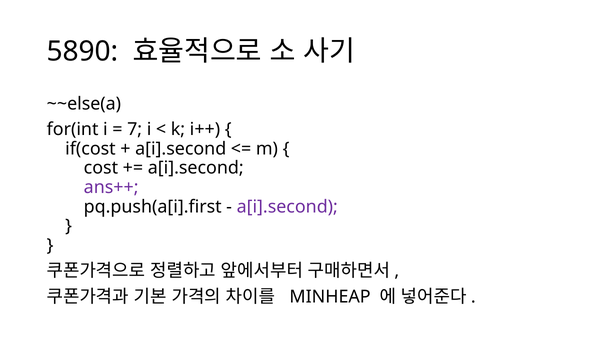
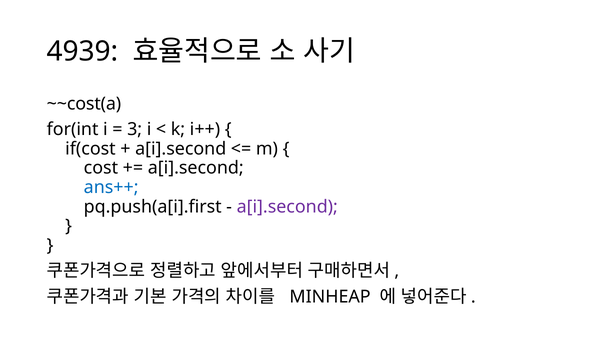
5890: 5890 -> 4939
~~else(a: ~~else(a -> ~~cost(a
7: 7 -> 3
ans++ colour: purple -> blue
